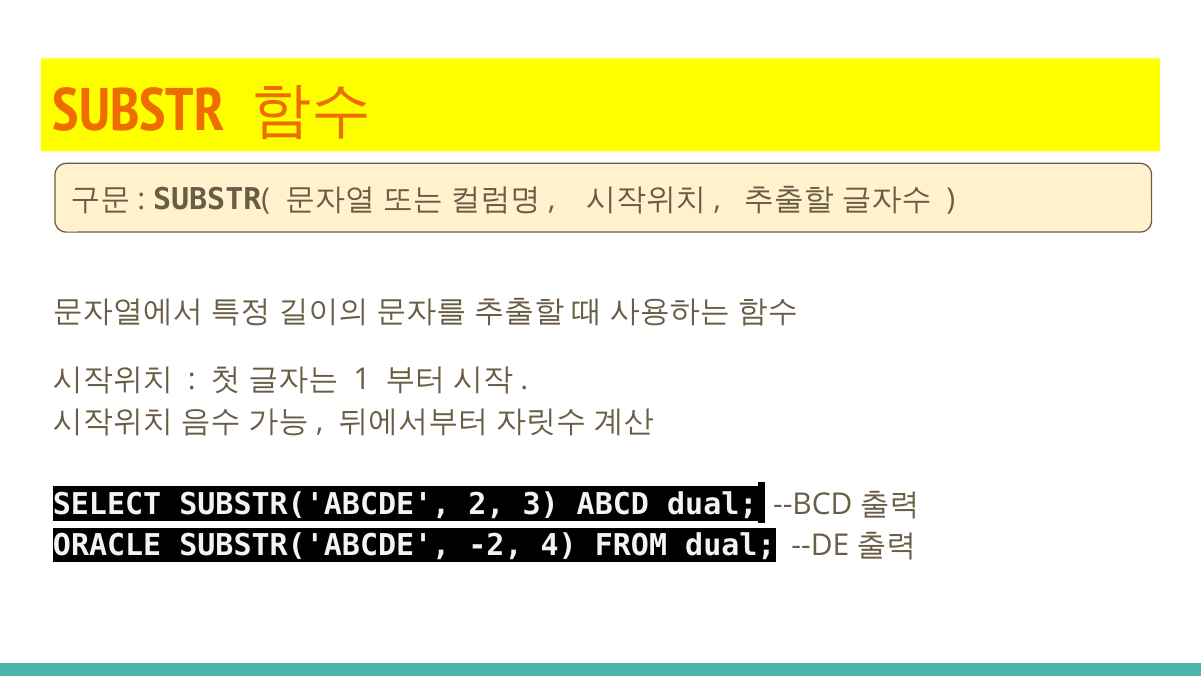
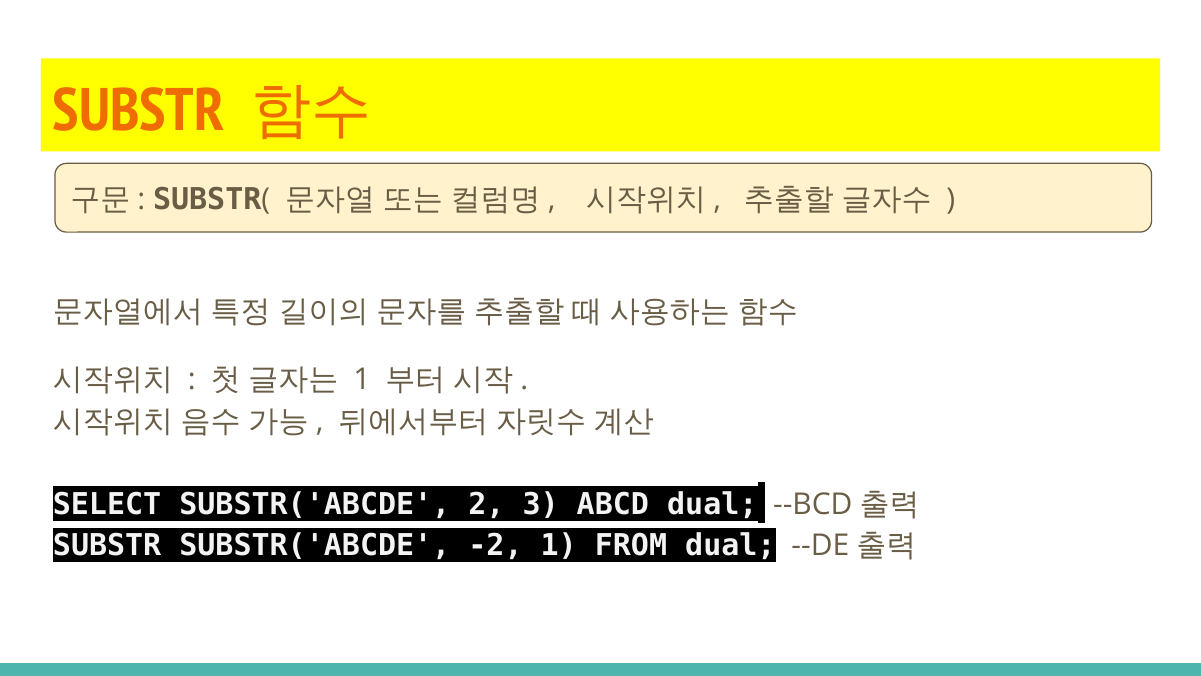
ORACLE at (107, 545): ORACLE -> SUBSTR
-2 4: 4 -> 1
